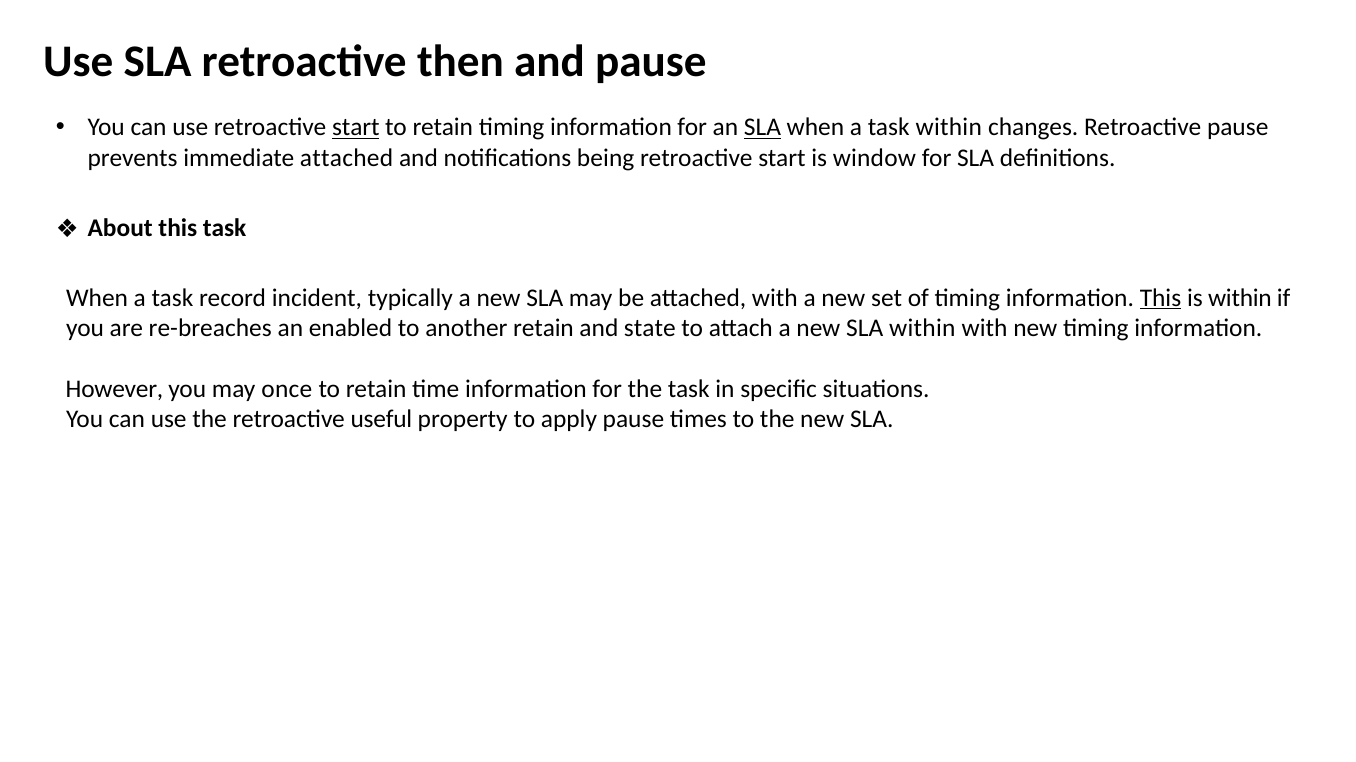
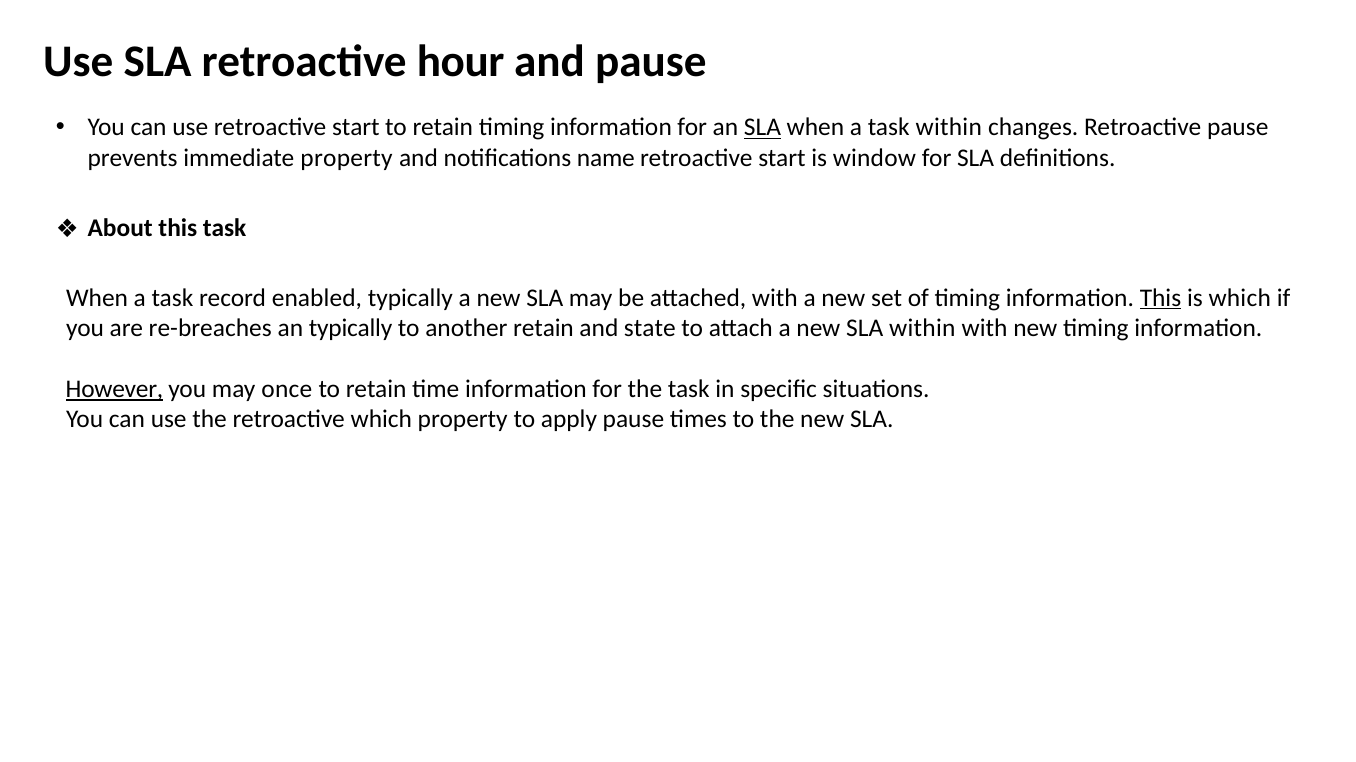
then: then -> hour
start at (356, 128) underline: present -> none
immediate attached: attached -> property
being: being -> name
incident: incident -> enabled
is within: within -> which
an enabled: enabled -> typically
However underline: none -> present
retroactive useful: useful -> which
